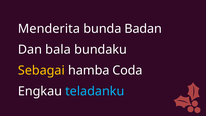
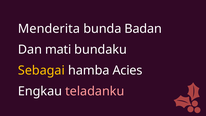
bala: bala -> mati
Coda: Coda -> Acies
teladanku colour: light blue -> pink
